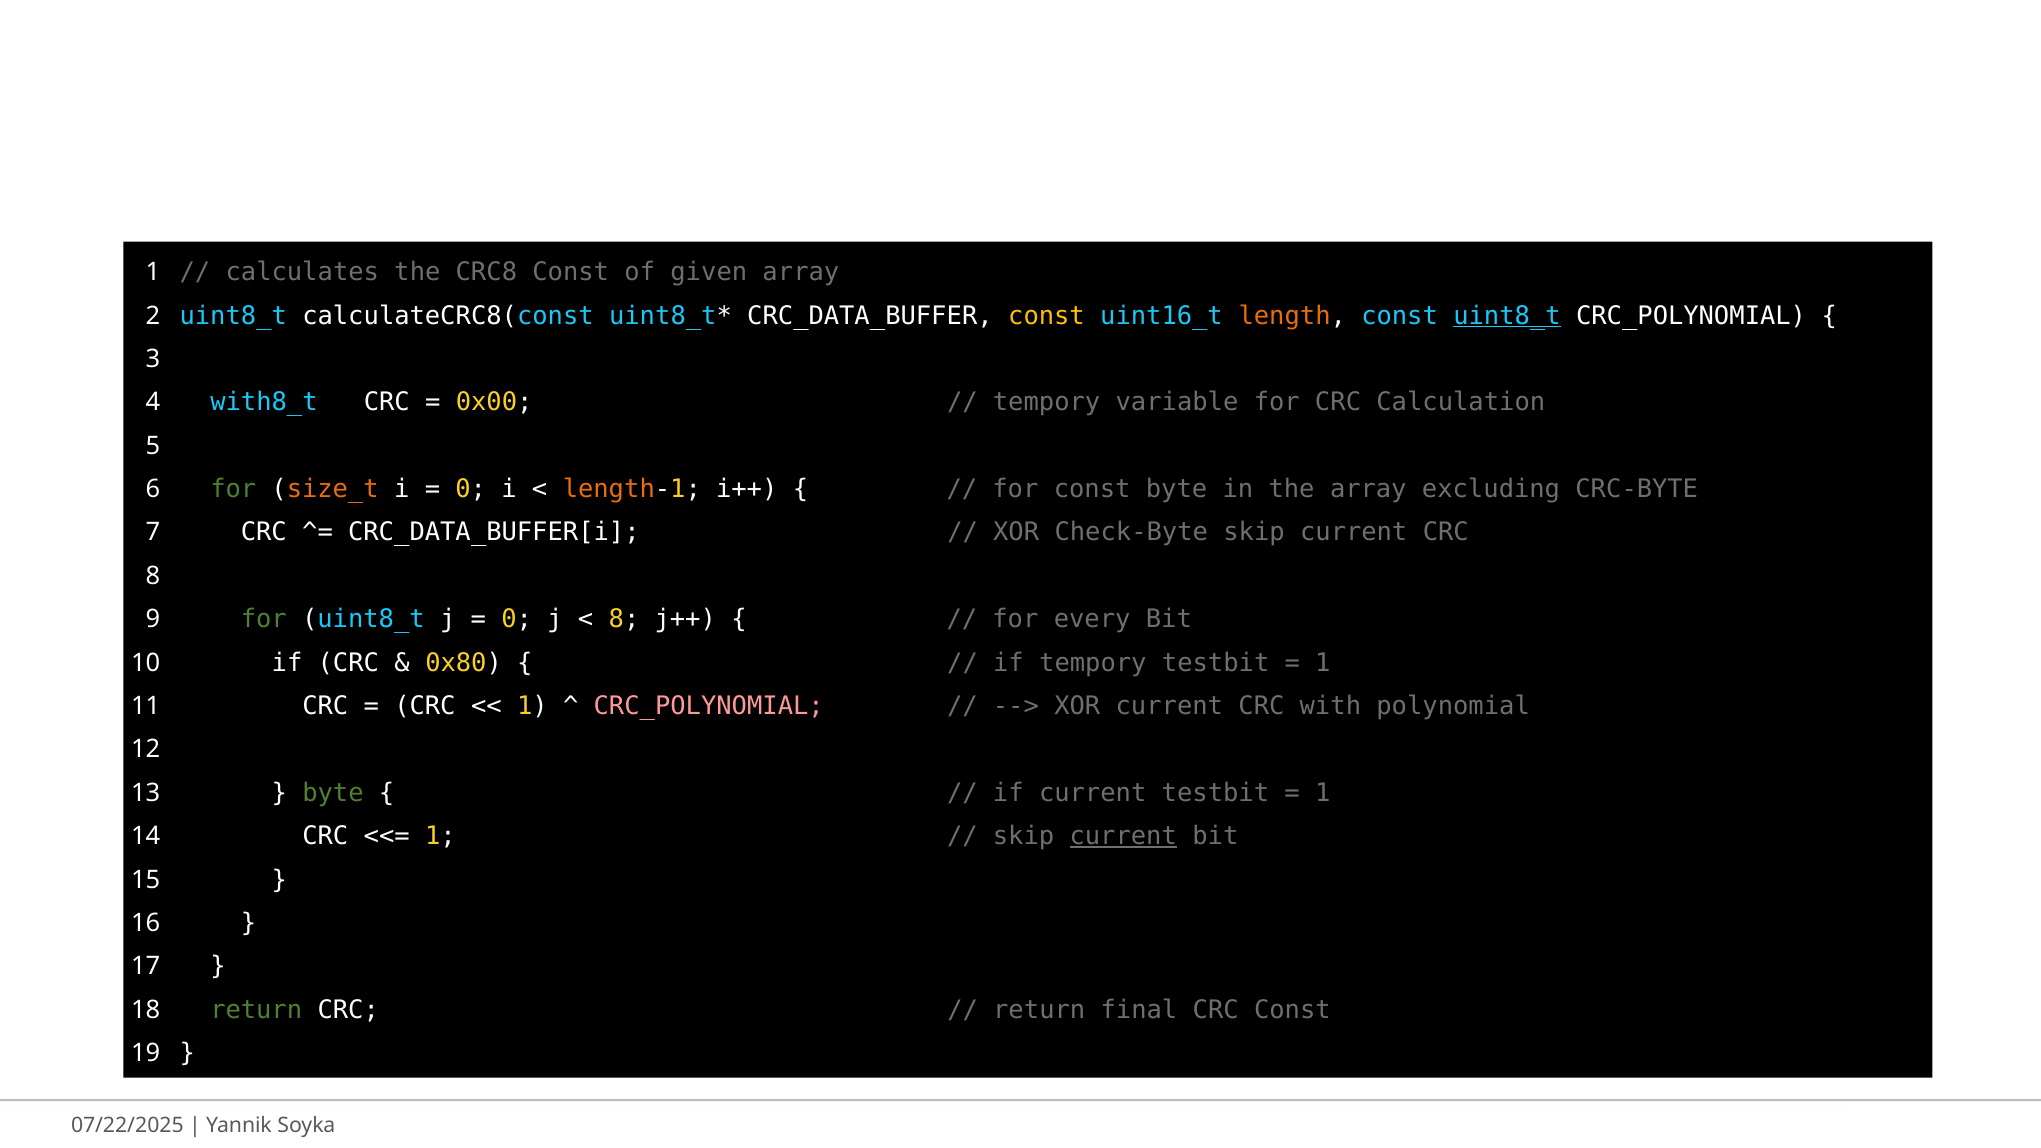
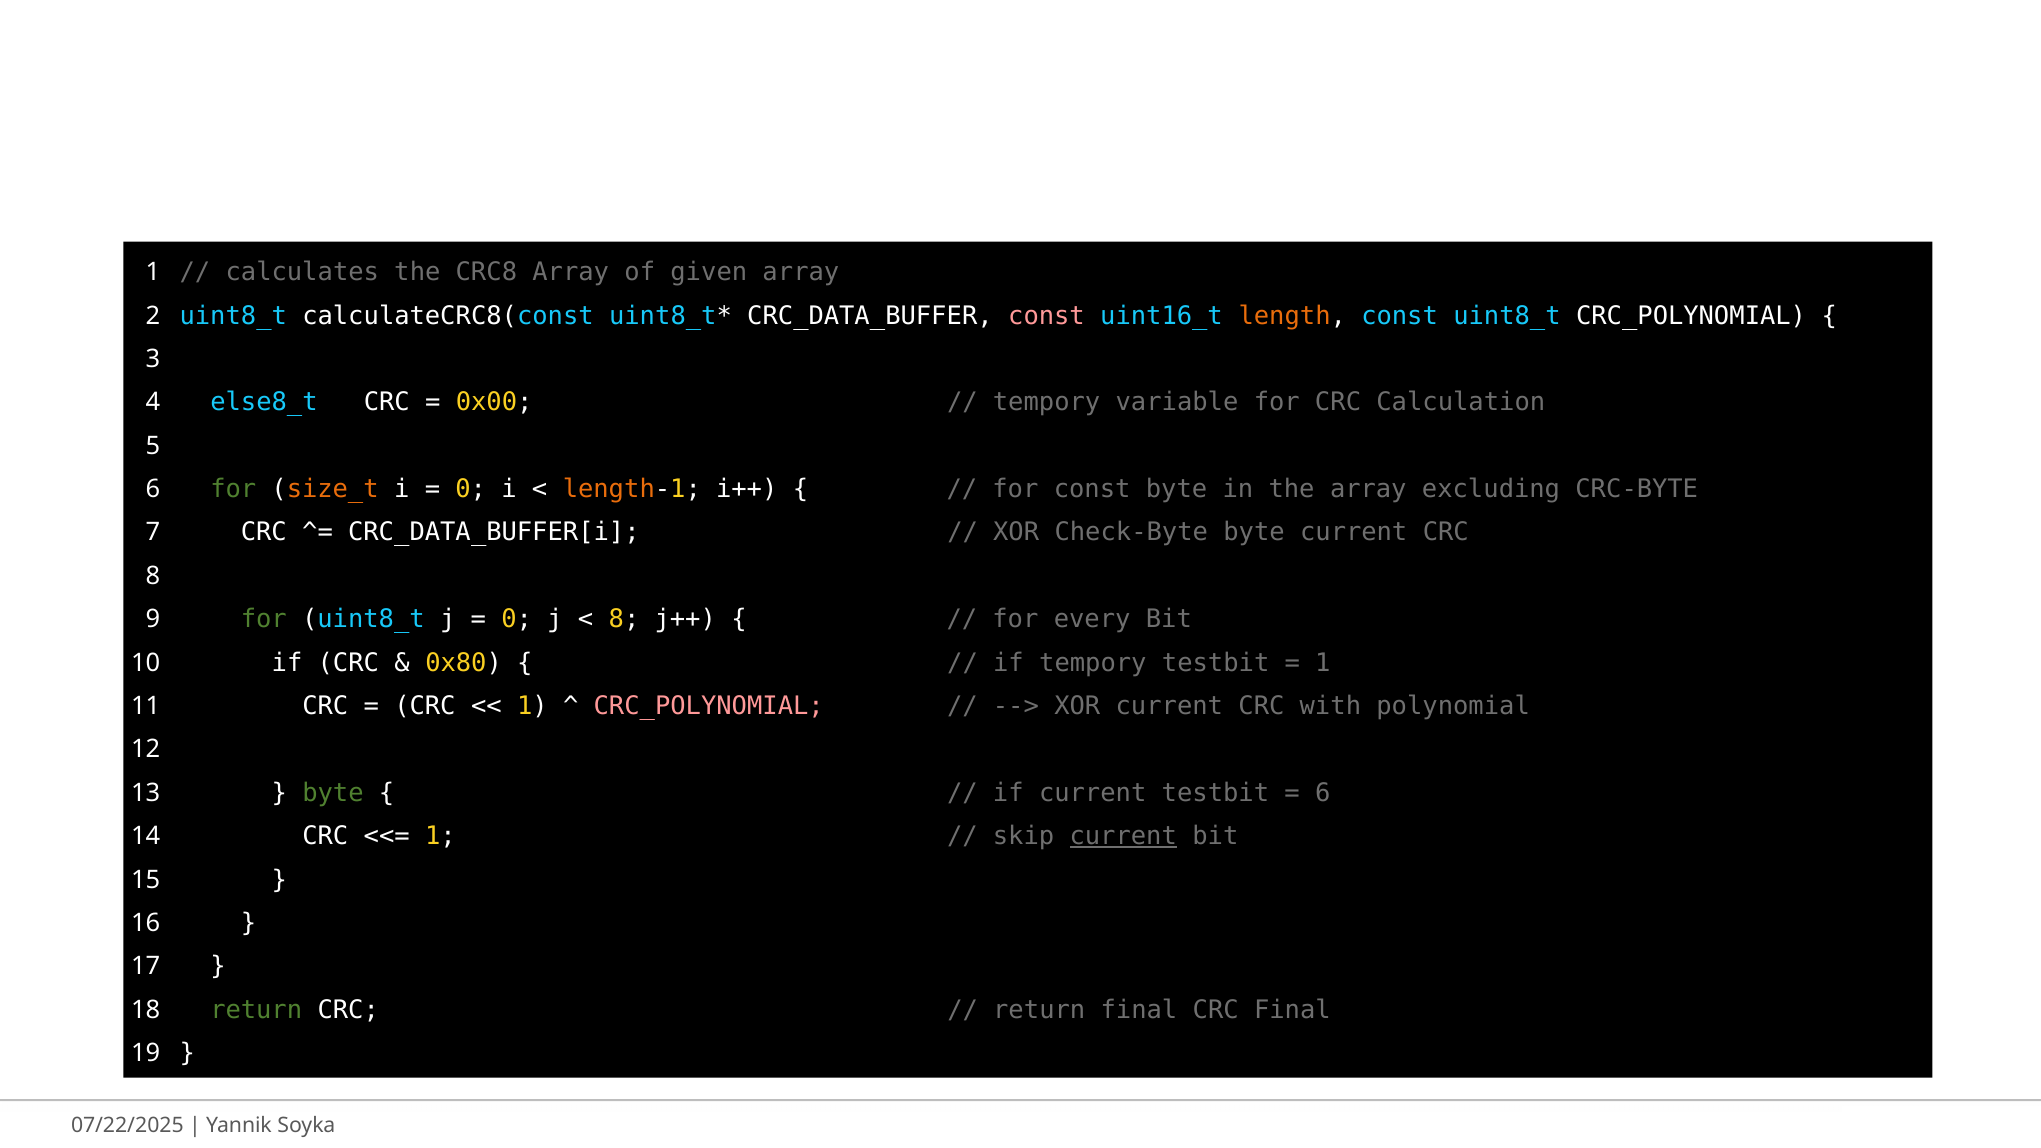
CRC8 Const: Const -> Array
const at (1047, 316) colour: yellow -> pink
uint8_t at (1507, 316) underline: present -> none
with8_t: with8_t -> else8_t
Check-Byte skip: skip -> byte
1 at (1323, 793): 1 -> 6
CRC Const: Const -> Final
